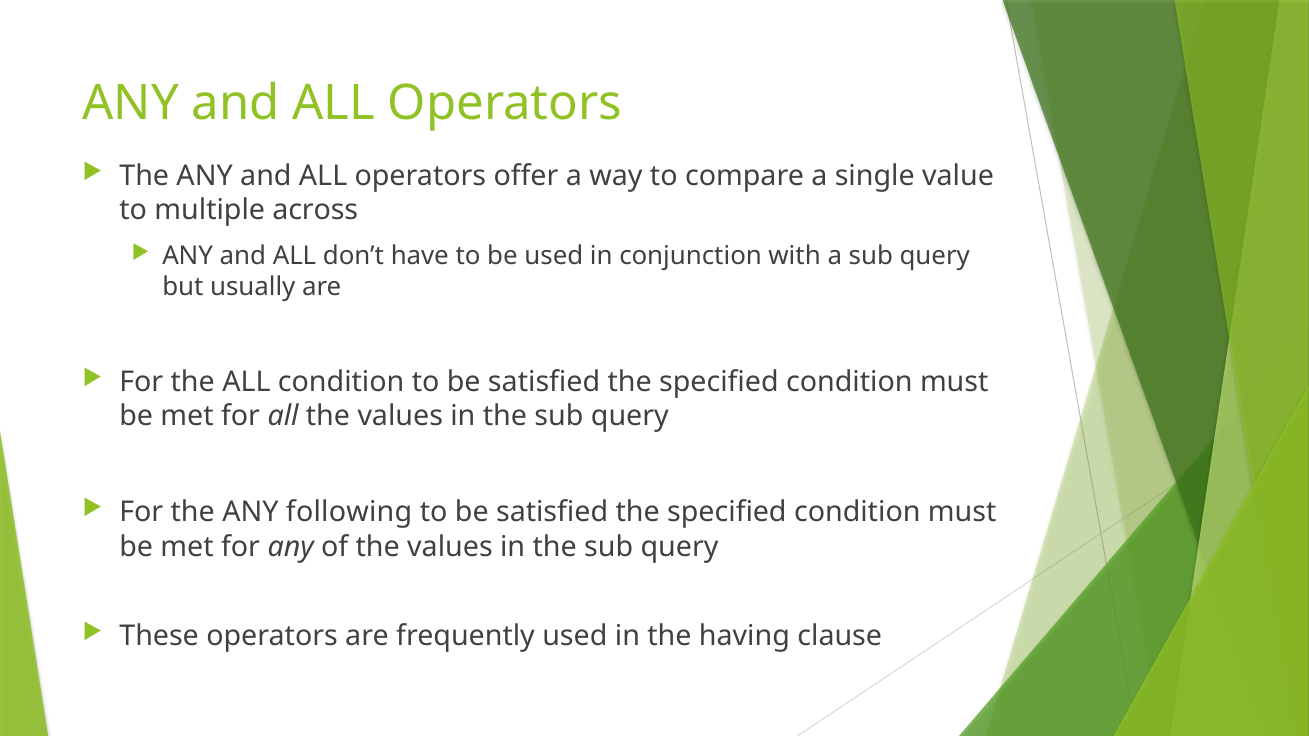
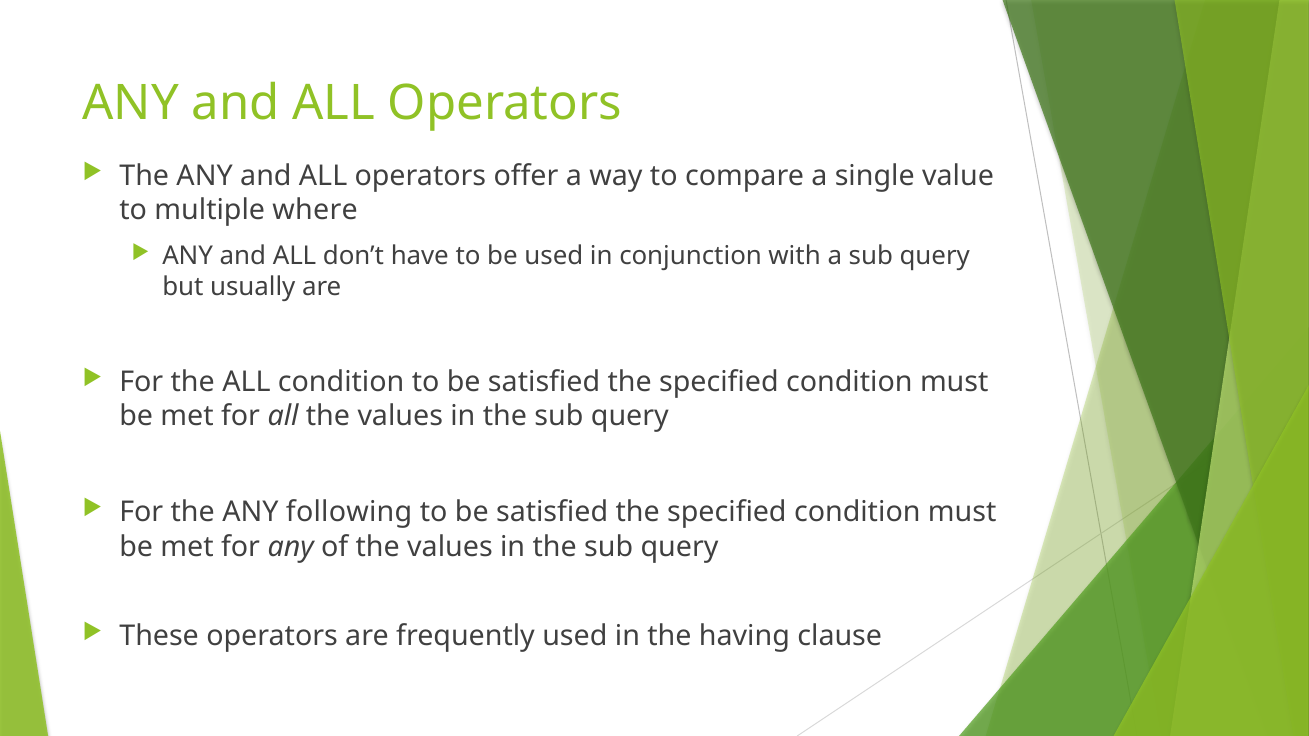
across: across -> where
